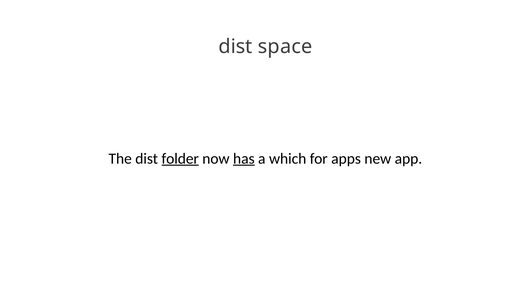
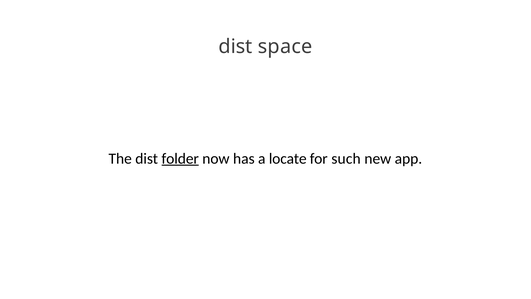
has underline: present -> none
which: which -> locate
apps: apps -> such
